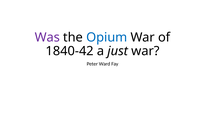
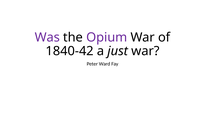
Opium colour: blue -> purple
